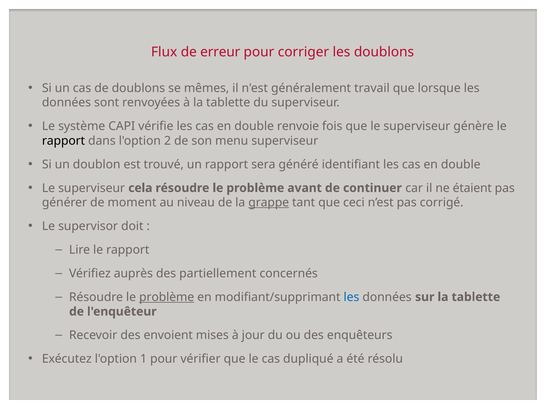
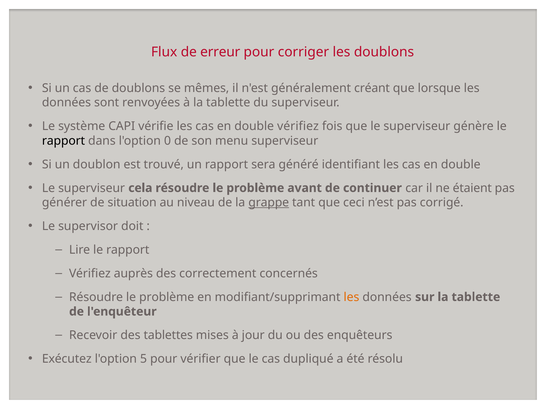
travail: travail -> créant
double renvoie: renvoie -> vérifiez
2: 2 -> 0
moment: moment -> situation
partiellement: partiellement -> correctement
problème at (167, 297) underline: present -> none
les at (351, 297) colour: blue -> orange
envoient: envoient -> tablettes
1: 1 -> 5
